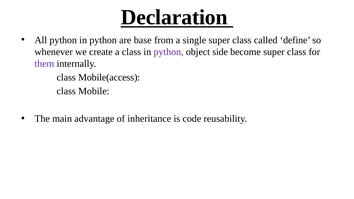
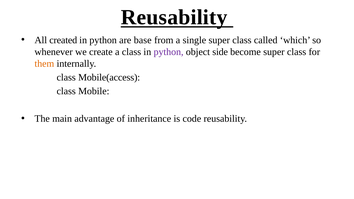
Declaration at (174, 17): Declaration -> Reusability
All python: python -> created
define: define -> which
them colour: purple -> orange
